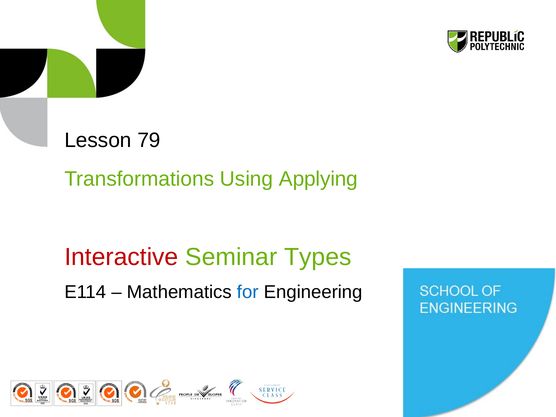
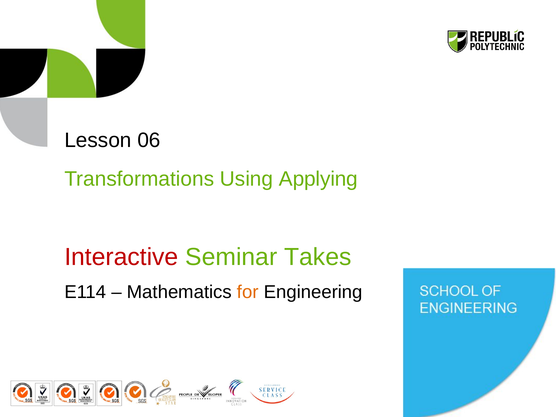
79: 79 -> 06
Types: Types -> Takes
for colour: blue -> orange
